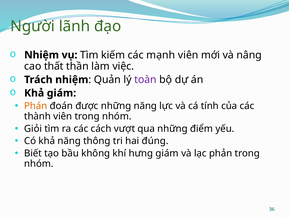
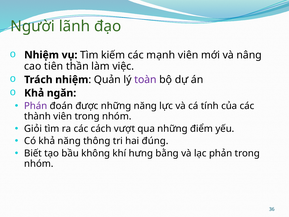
thất: thất -> tiên
Khả giám: giám -> ngăn
Phán colour: orange -> purple
hưng giám: giám -> bằng
